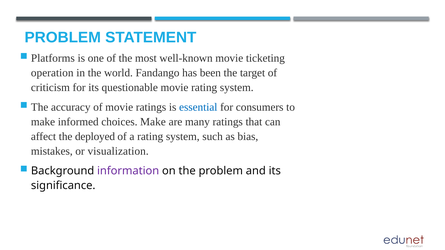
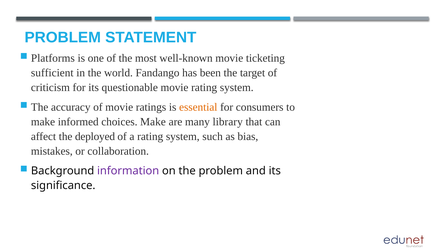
operation: operation -> sufficient
essential colour: blue -> orange
many ratings: ratings -> library
visualization: visualization -> collaboration
